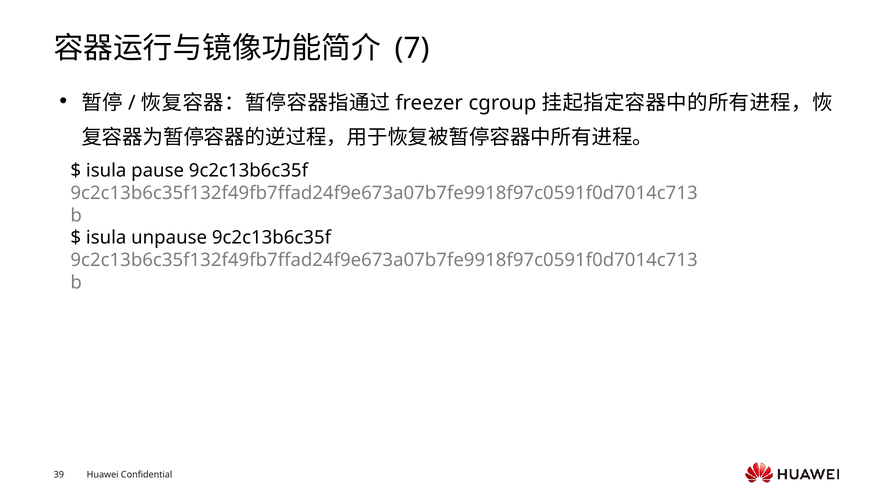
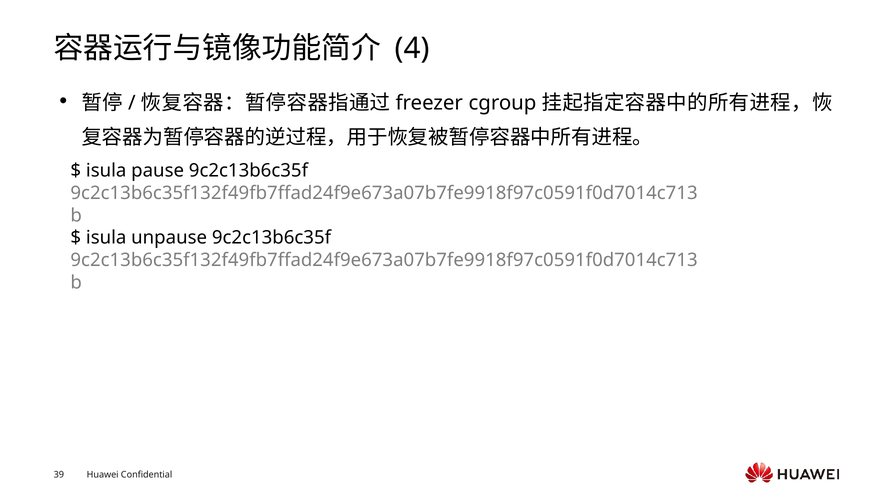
7: 7 -> 4
